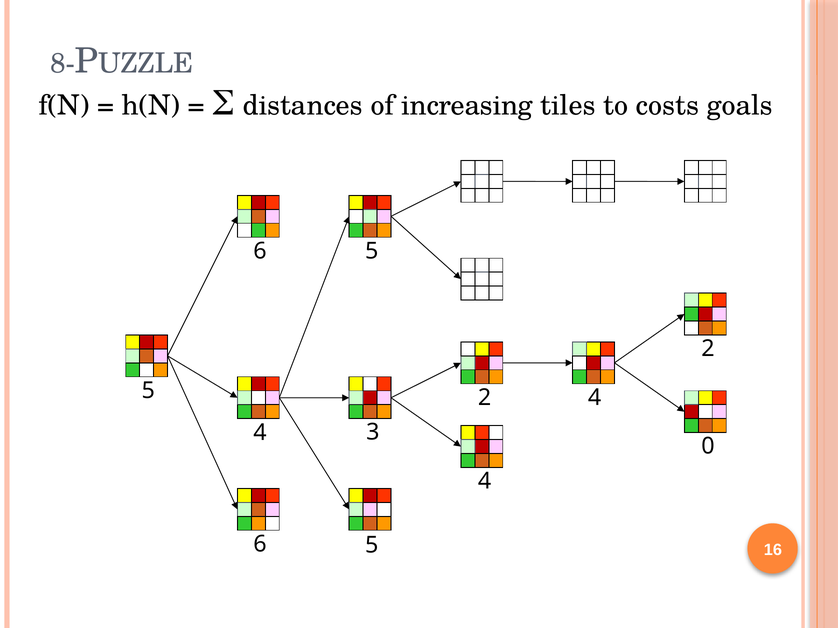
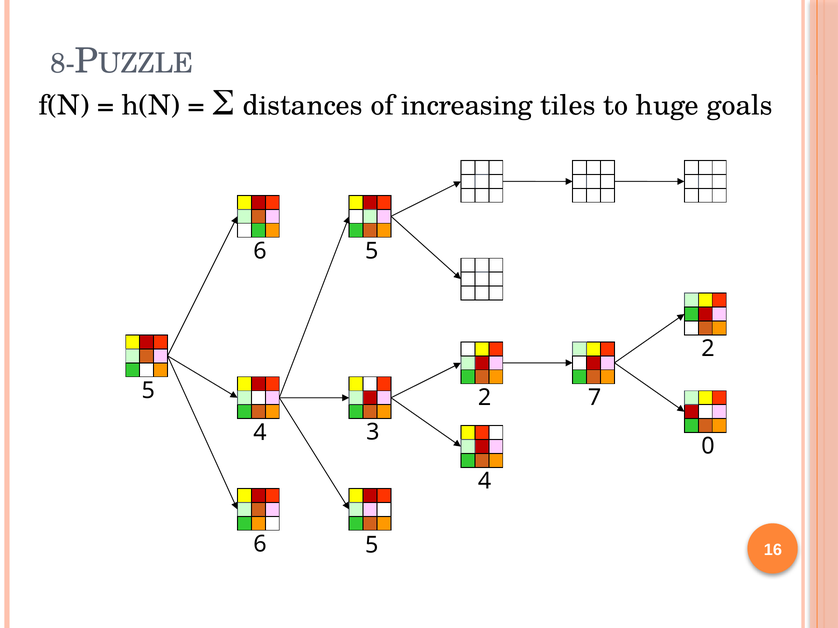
costs: costs -> huge
2 4: 4 -> 7
